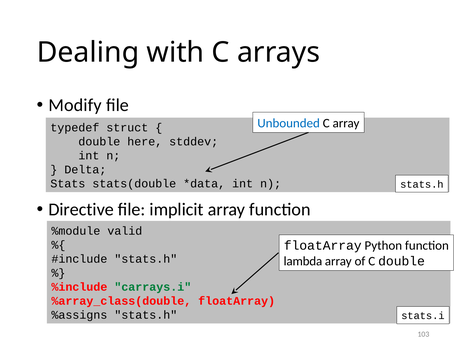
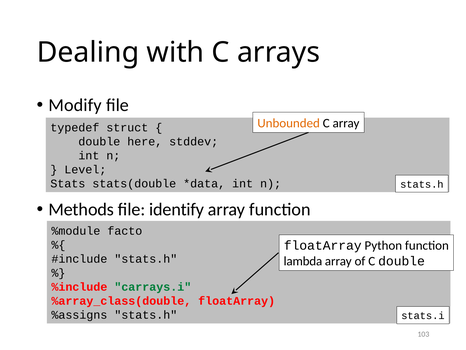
Unbounded colour: blue -> orange
Delta: Delta -> Level
Directive: Directive -> Methods
implicit: implicit -> identify
valid: valid -> facto
